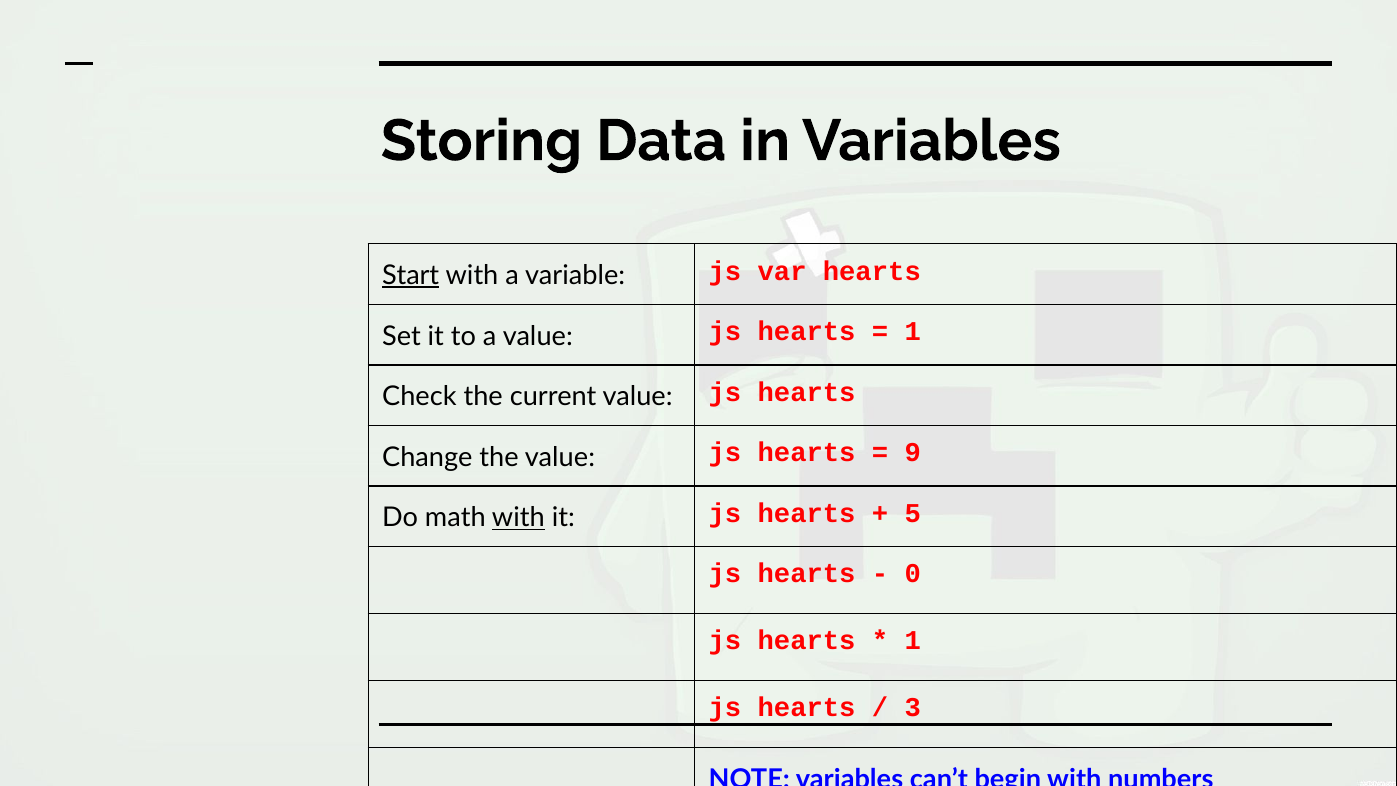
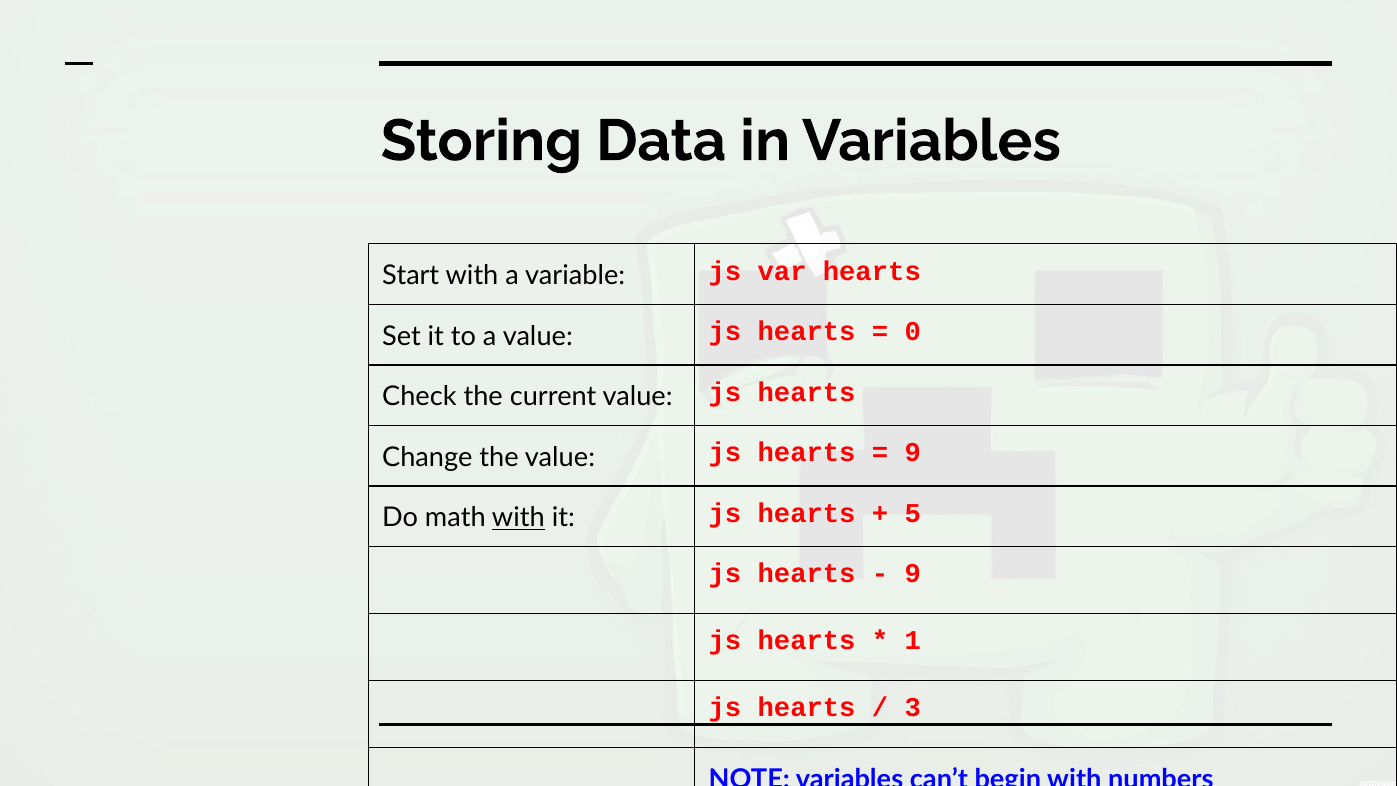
Start underline: present -> none
1 at (913, 332): 1 -> 0
0 at (913, 574): 0 -> 9
